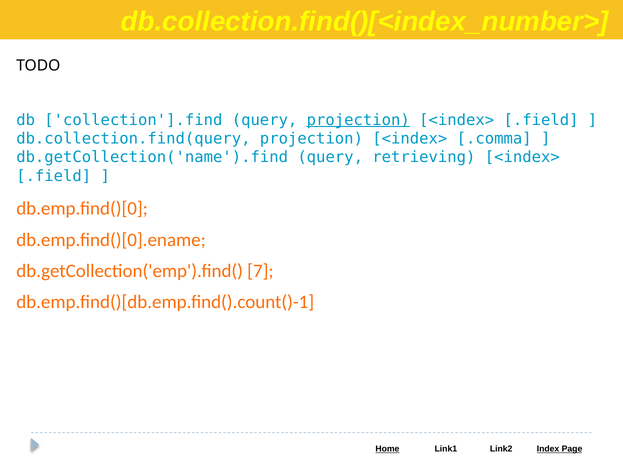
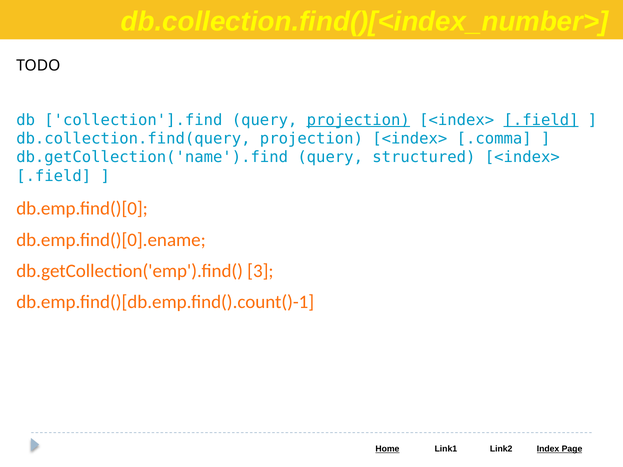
.field at (541, 120) underline: none -> present
retrieving: retrieving -> structured
7: 7 -> 3
